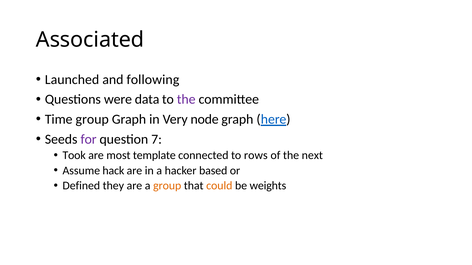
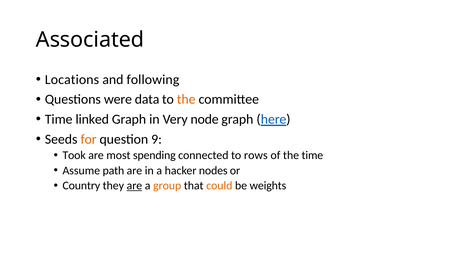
Launched: Launched -> Locations
the at (186, 100) colour: purple -> orange
Time group: group -> linked
for colour: purple -> orange
7: 7 -> 9
template: template -> spending
the next: next -> time
hack: hack -> path
based: based -> nodes
Defined: Defined -> Country
are at (134, 186) underline: none -> present
